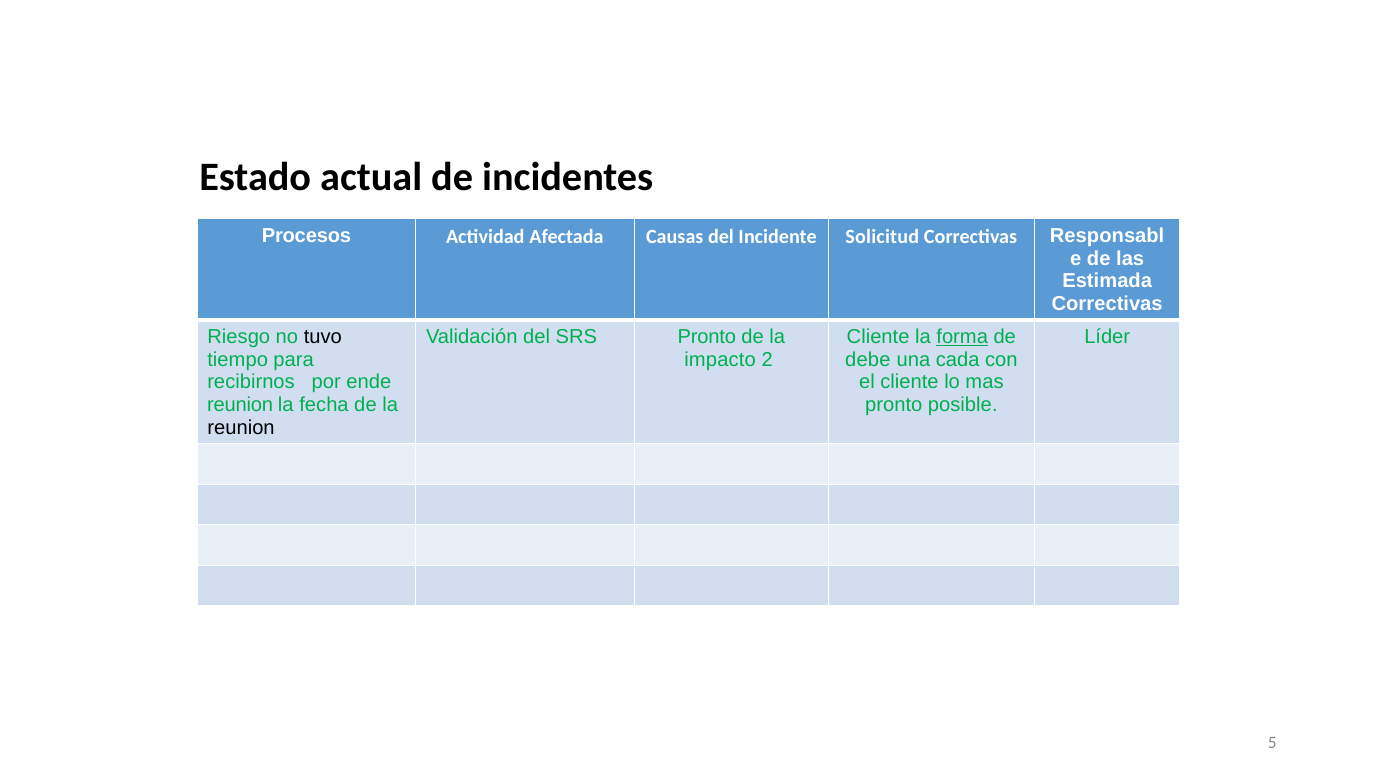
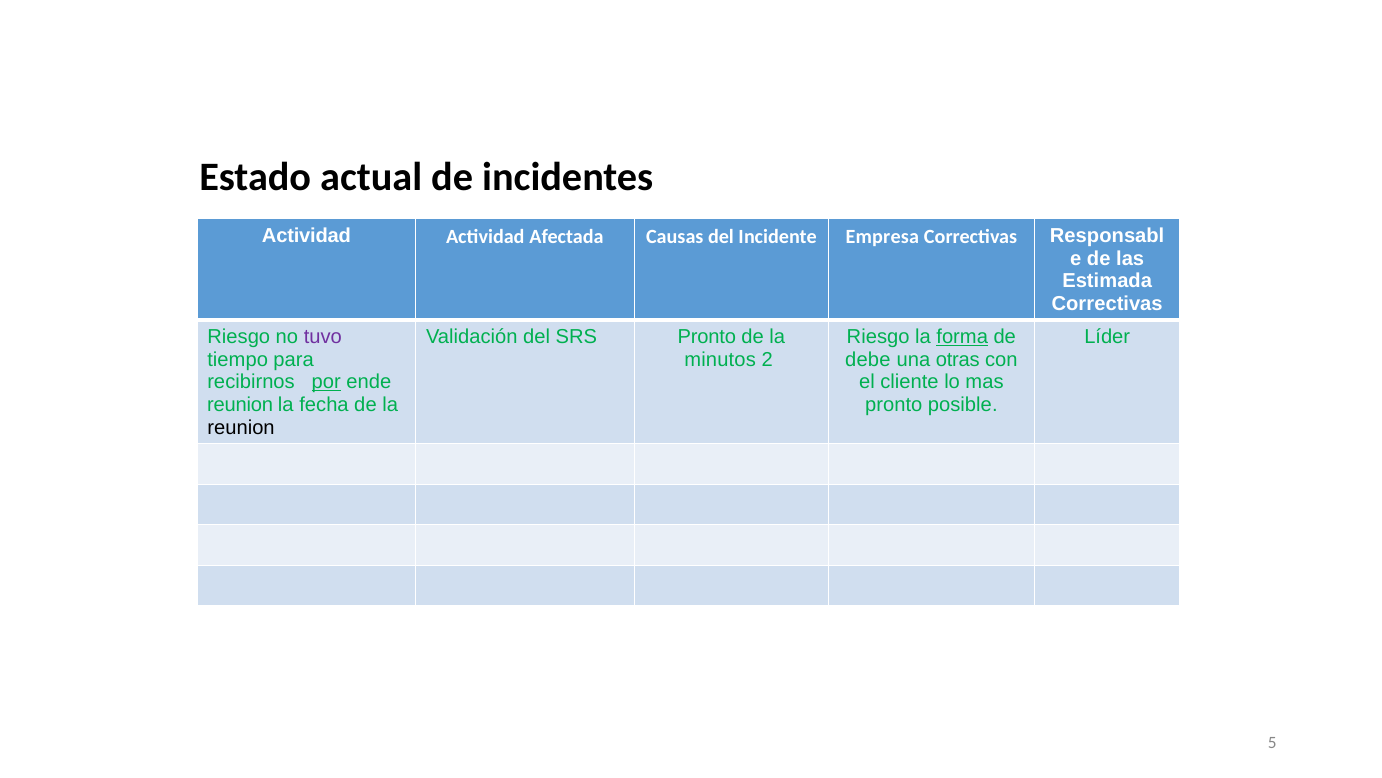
Procesos at (306, 235): Procesos -> Actividad
Solicitud: Solicitud -> Empresa
tuvo colour: black -> purple
Cliente at (878, 336): Cliente -> Riesgo
impacto: impacto -> minutos
cada: cada -> otras
por underline: none -> present
